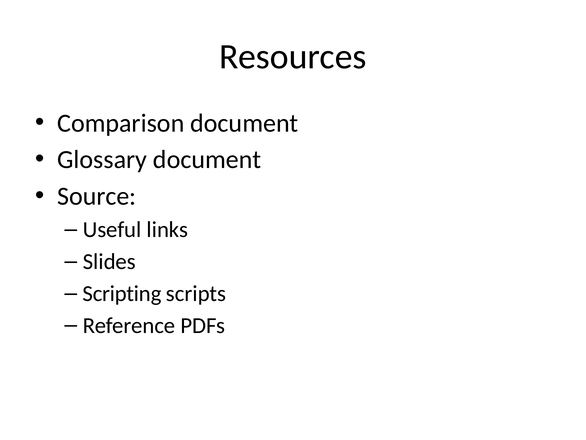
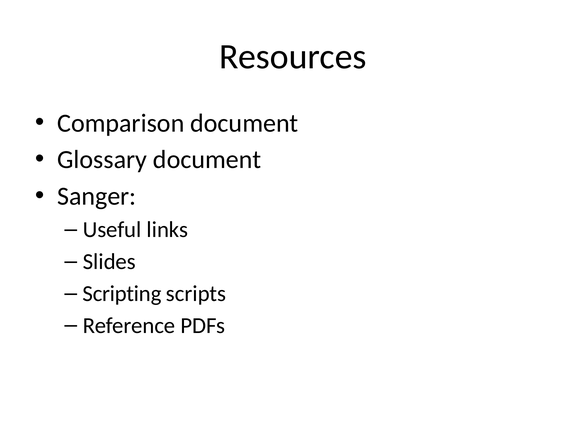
Source: Source -> Sanger
